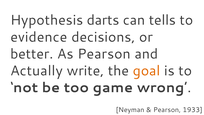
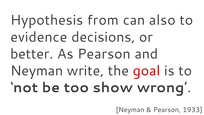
darts: darts -> from
tells: tells -> also
Actually at (37, 71): Actually -> Neyman
goal colour: orange -> red
game: game -> show
